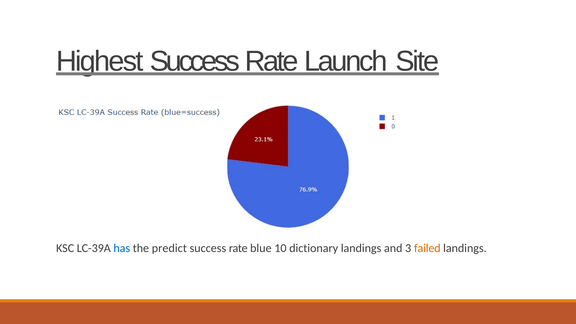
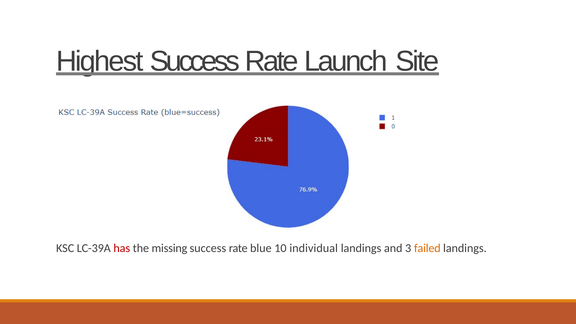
has colour: blue -> red
predict: predict -> missing
dictionary: dictionary -> individual
